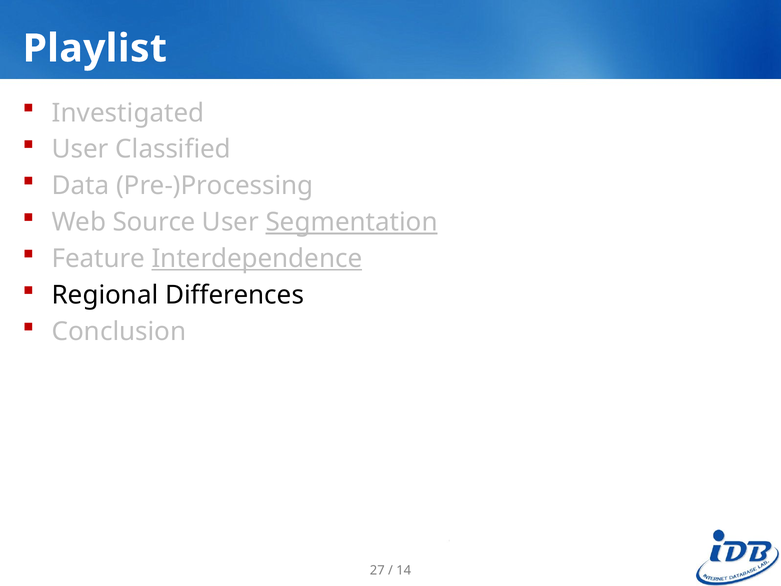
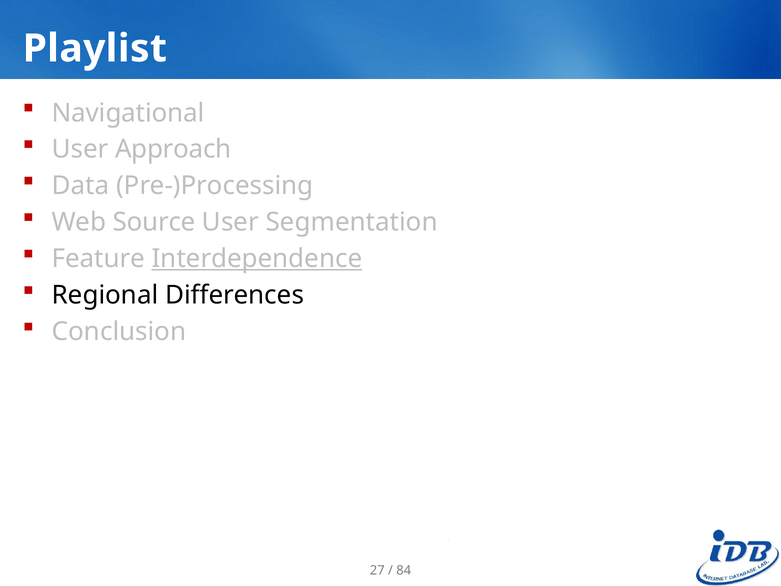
Investigated: Investigated -> Navigational
Classified: Classified -> Approach
Segmentation underline: present -> none
14: 14 -> 84
